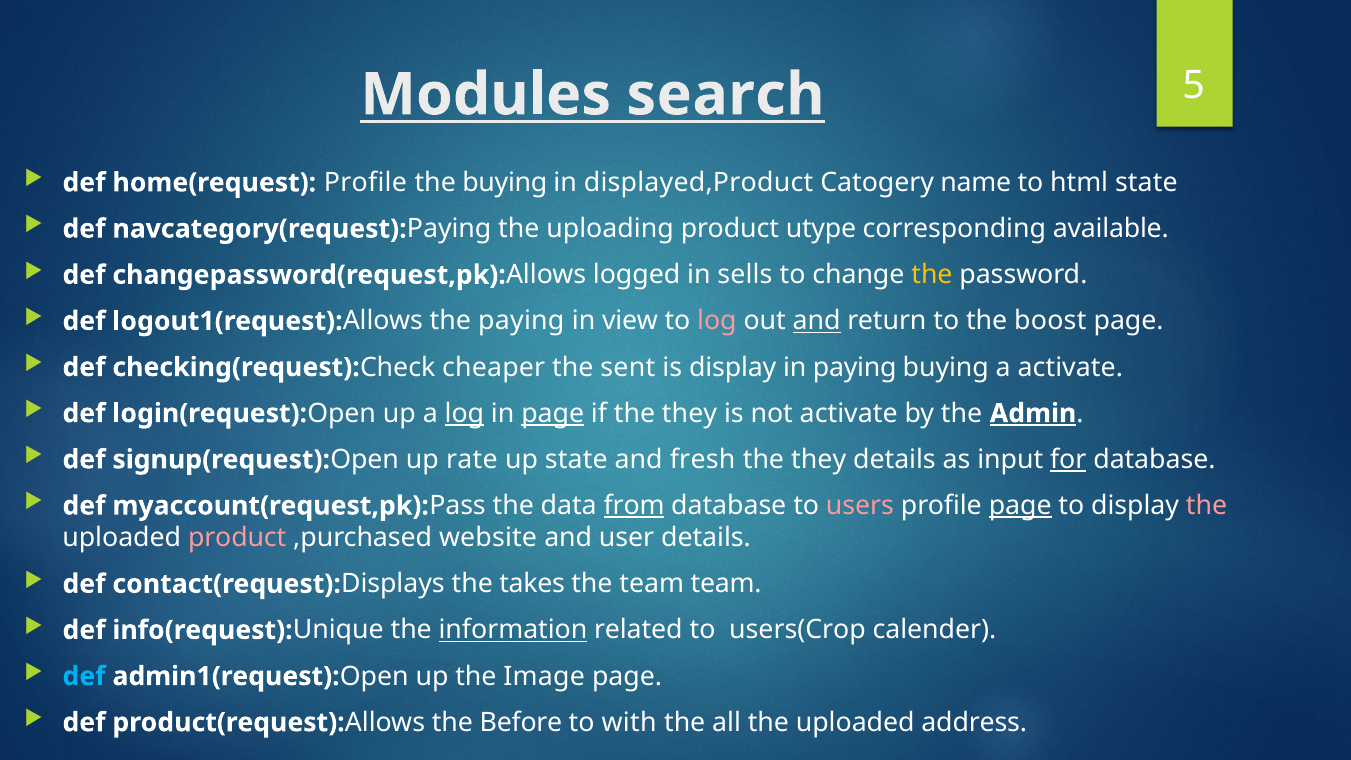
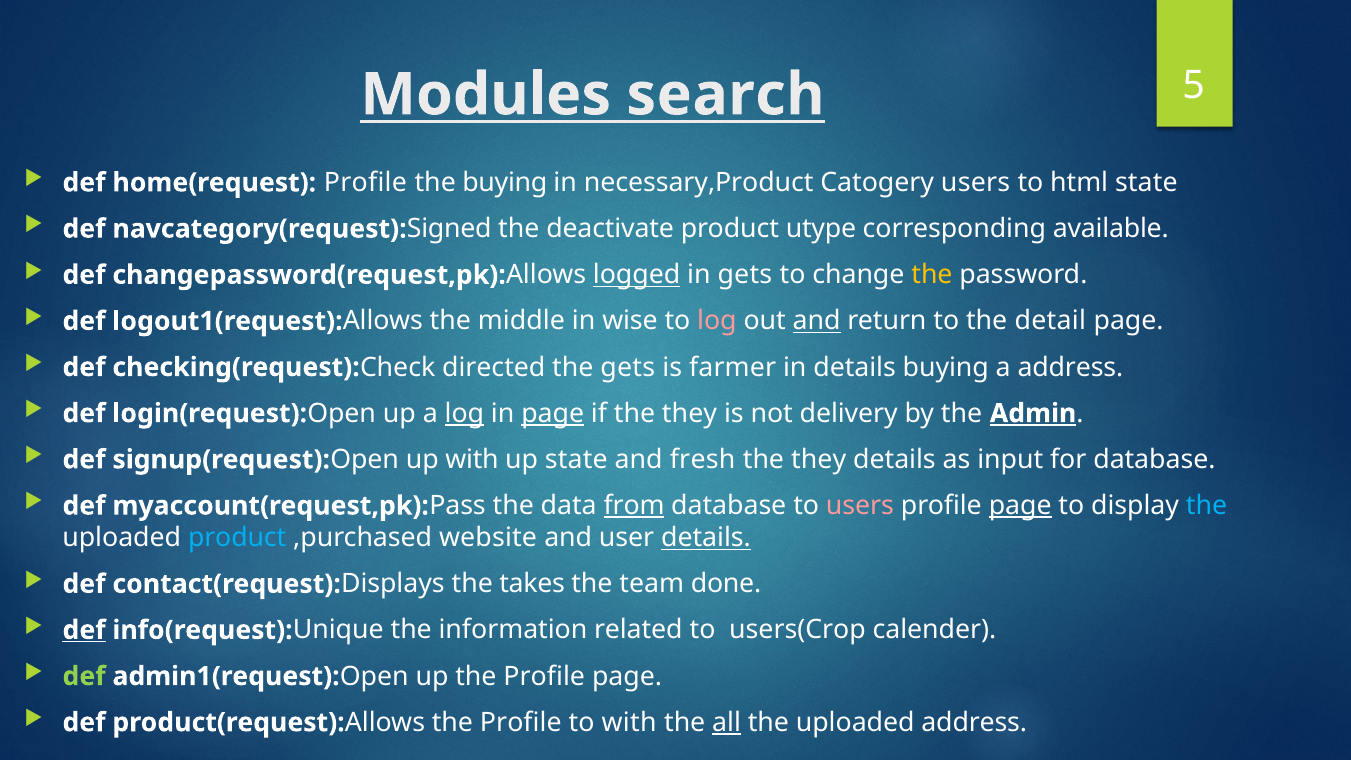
displayed,Product: displayed,Product -> necessary,Product
Catogery name: name -> users
Paying at (449, 229): Paying -> Signed
uploading: uploading -> deactivate
logged underline: none -> present
in sells: sells -> gets
the paying: paying -> middle
view: view -> wise
boost: boost -> detail
cheaper: cheaper -> directed
the sent: sent -> gets
is display: display -> farmer
in paying: paying -> details
a activate: activate -> address
not activate: activate -> delivery
up rate: rate -> with
for underline: present -> none
the at (1207, 506) colour: pink -> light blue
product at (237, 538) colour: pink -> light blue
details at (706, 538) underline: none -> present
team team: team -> done
def at (84, 630) underline: none -> present
information underline: present -> none
def at (84, 676) colour: light blue -> light green
up the Image: Image -> Profile
Before at (521, 722): Before -> Profile
all underline: none -> present
